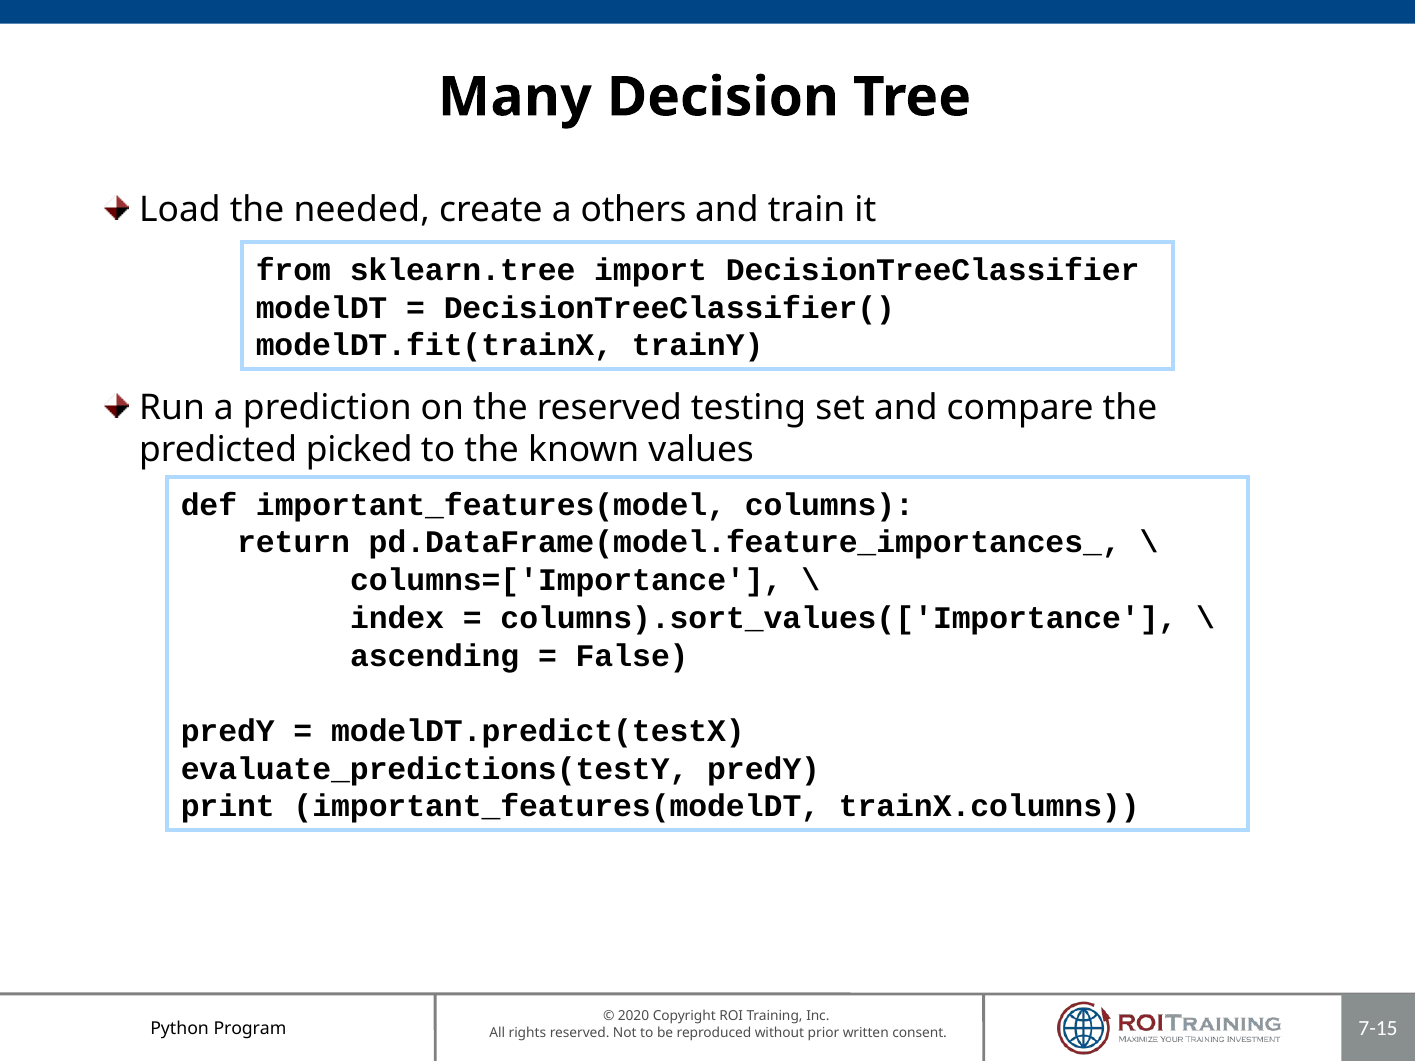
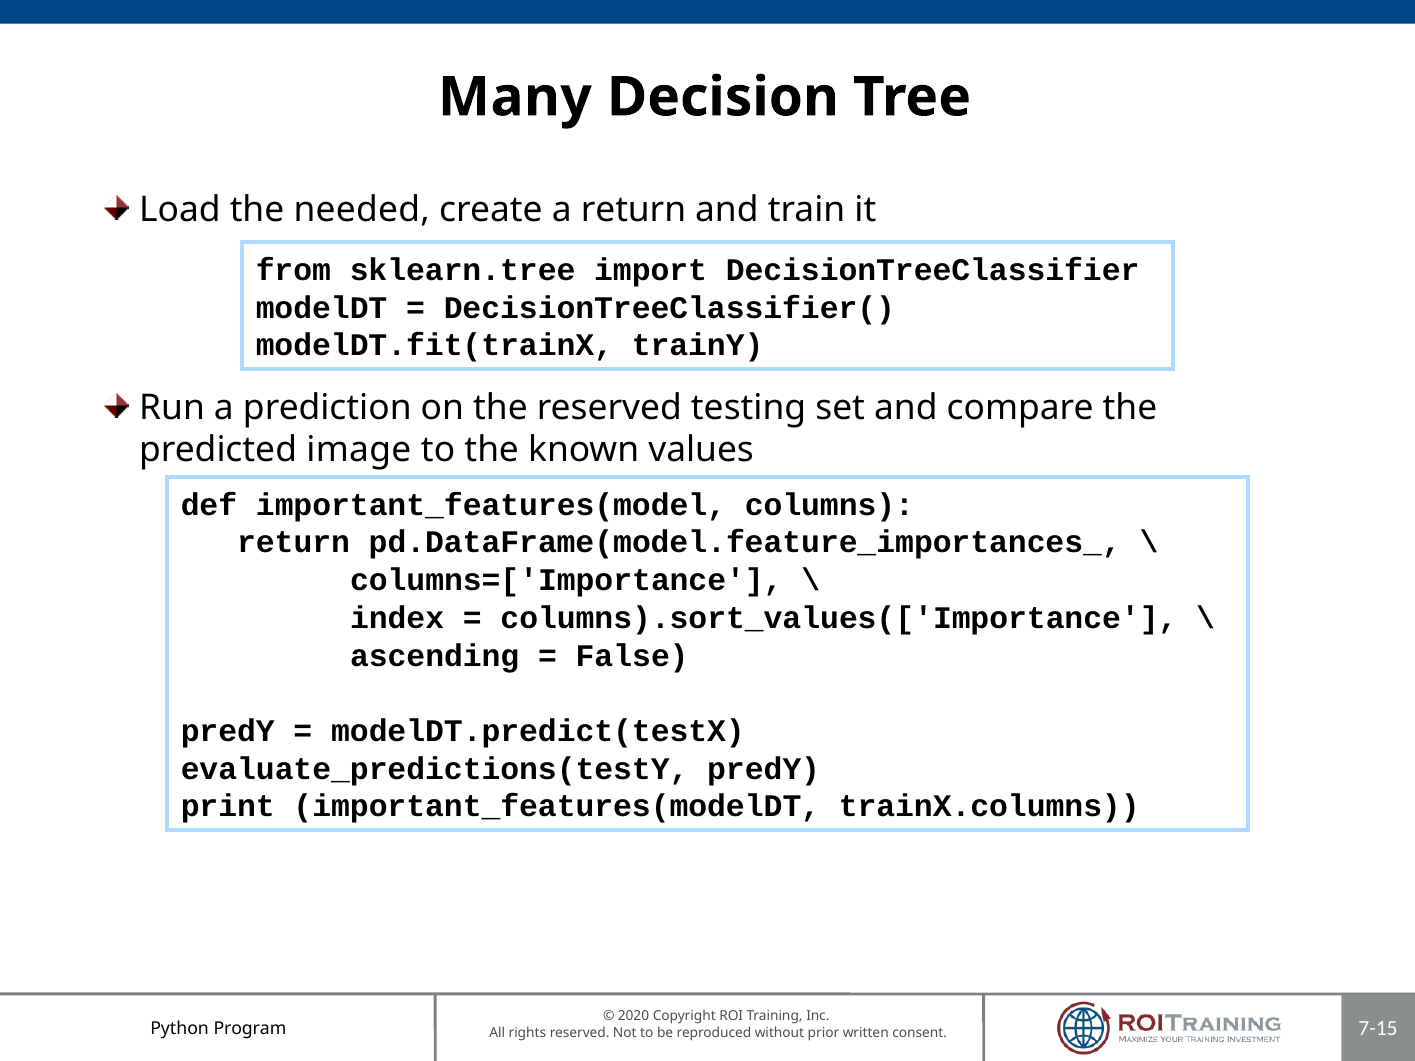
a others: others -> return
picked: picked -> image
